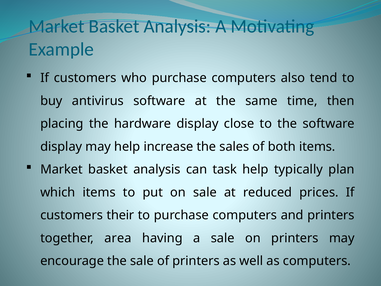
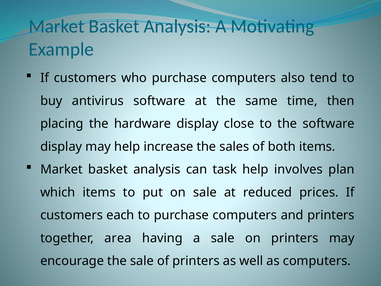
typically: typically -> involves
their: their -> each
